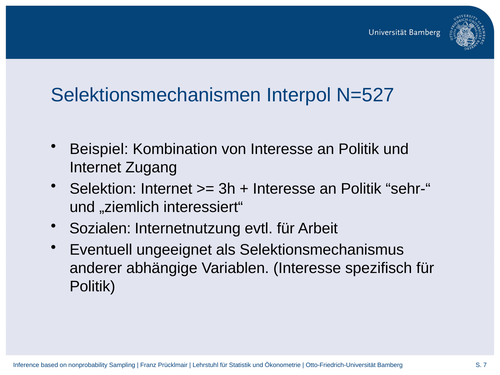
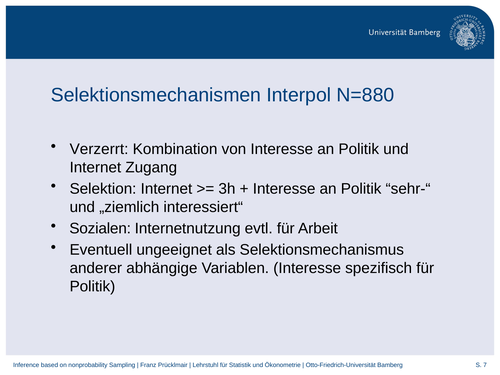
N=527: N=527 -> N=880
Beispiel: Beispiel -> Verzerrt
